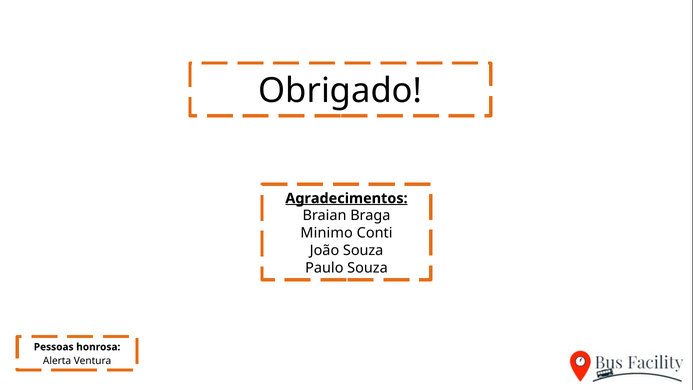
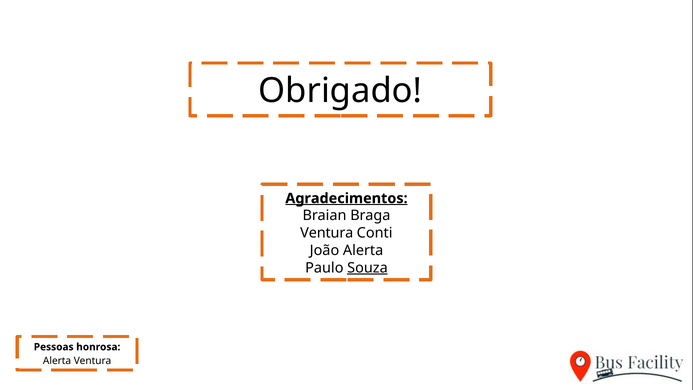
Minimo at (327, 233): Minimo -> Ventura
João Souza: Souza -> Alerta
Souza at (367, 268) underline: none -> present
